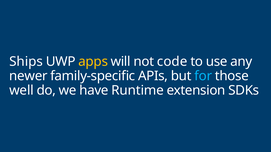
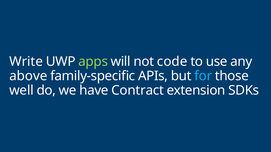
Ships: Ships -> Write
apps colour: yellow -> light green
newer: newer -> above
Runtime: Runtime -> Contract
